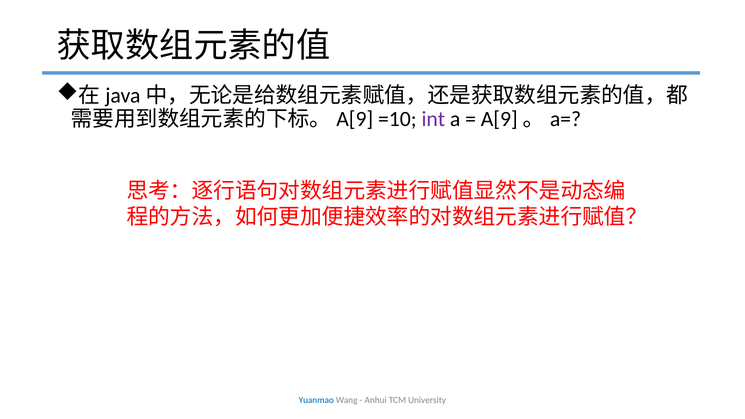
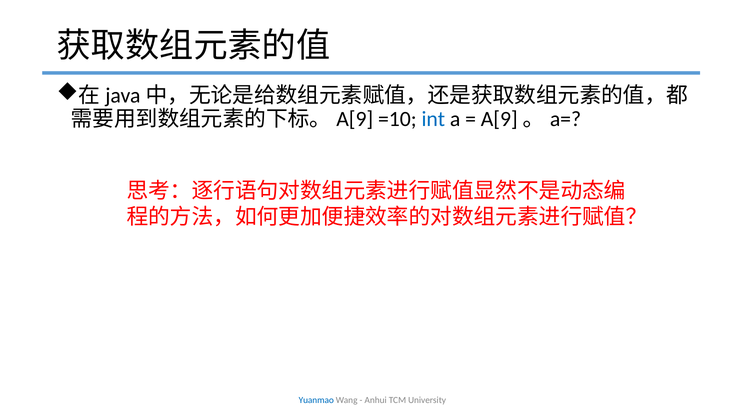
int colour: purple -> blue
